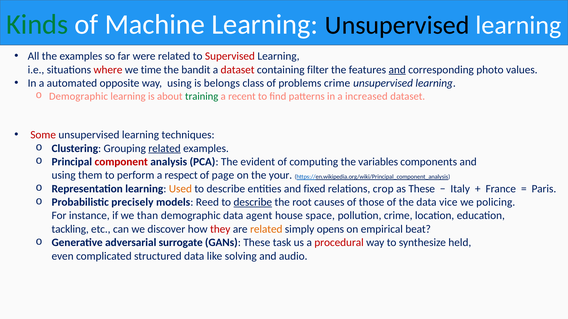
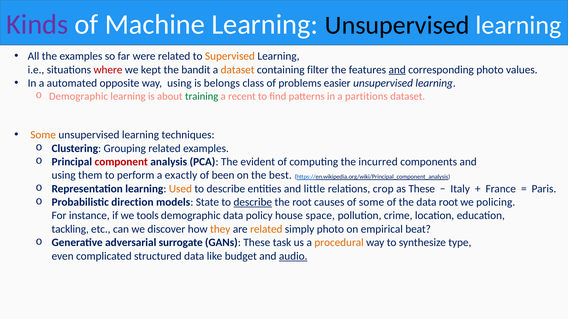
Kinds colour: green -> purple
Supervised colour: red -> orange
time: time -> kept
dataset at (238, 70) colour: red -> orange
problems crime: crime -> easier
increased: increased -> partitions
Some at (43, 135) colour: red -> orange
related at (165, 149) underline: present -> none
variables: variables -> incurred
respect: respect -> exactly
page: page -> been
your: your -> best
fixed: fixed -> little
precisely: precisely -> direction
Reed: Reed -> State
of those: those -> some
data vice: vice -> root
than: than -> tools
agent: agent -> policy
they colour: red -> orange
simply opens: opens -> photo
procedural colour: red -> orange
held: held -> type
solving: solving -> budget
audio underline: none -> present
